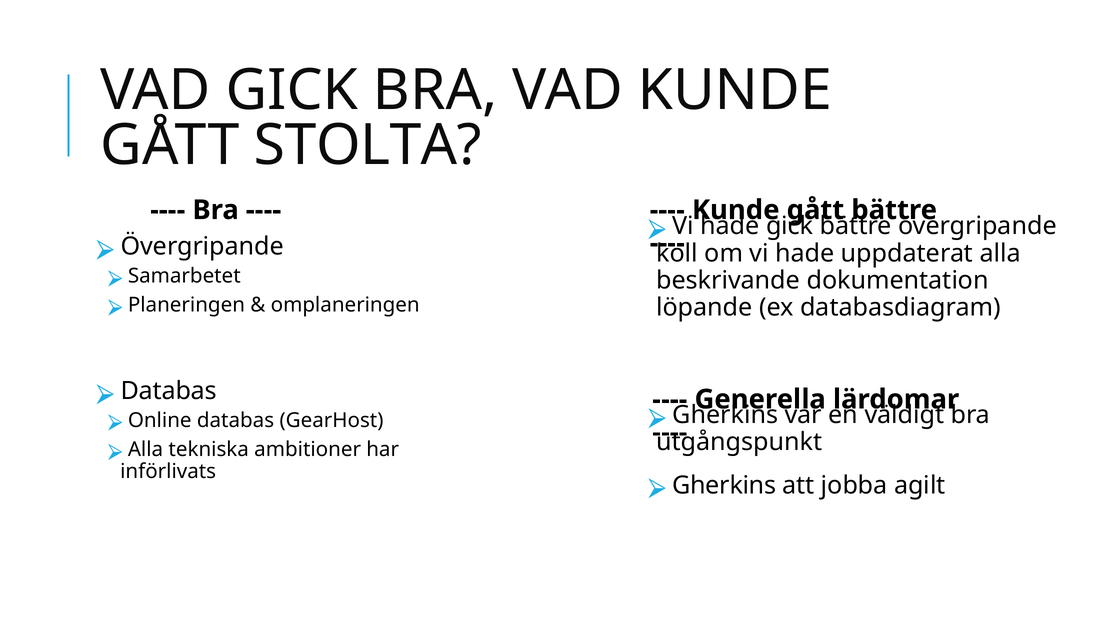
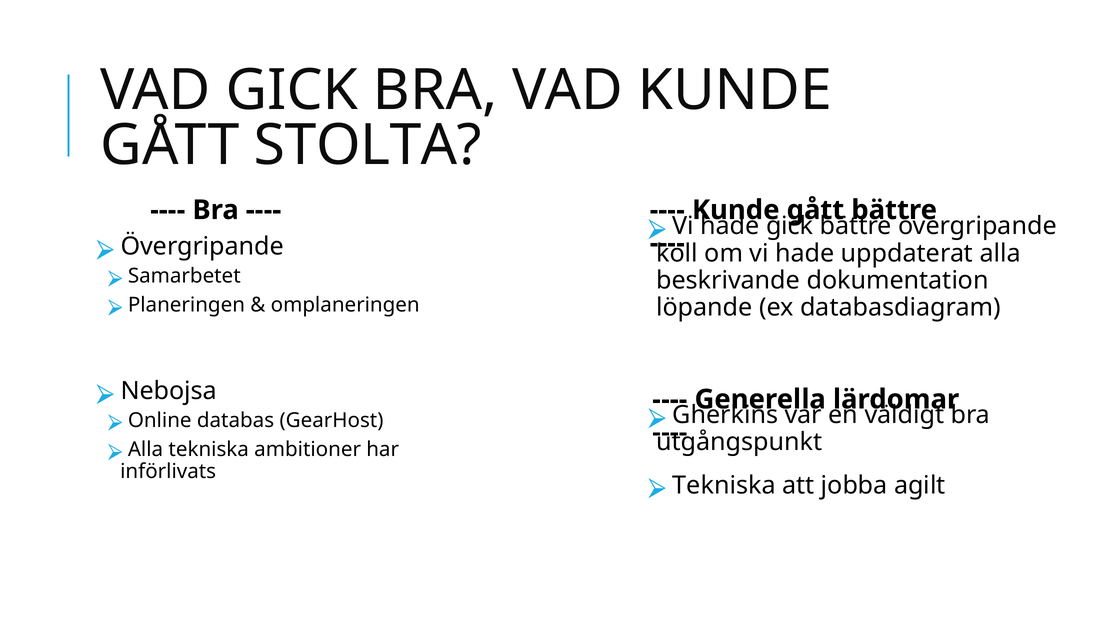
Databas at (169, 391): Databas -> Nebojsa
Gherkins at (724, 486): Gherkins -> Tekniska
